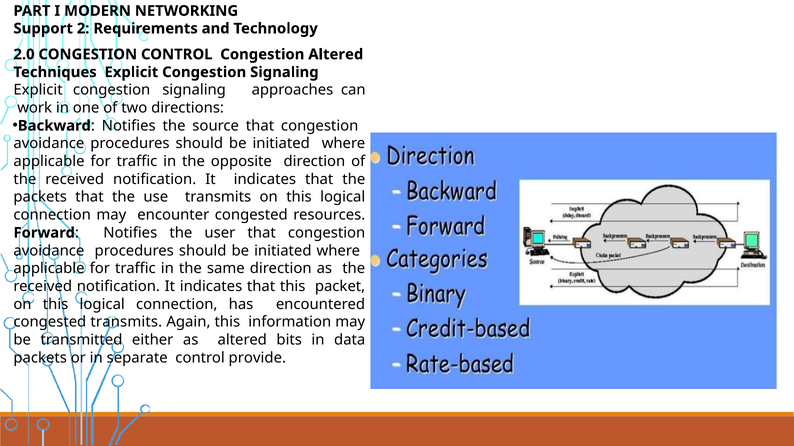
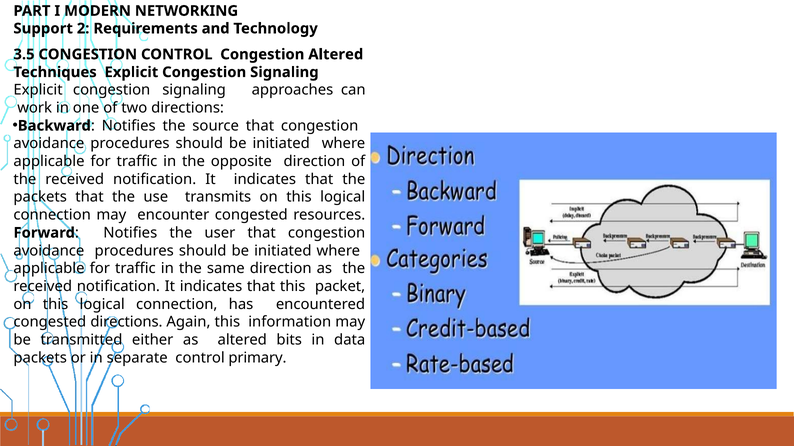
2.0: 2.0 -> 3.5
congested transmits: transmits -> directions
provide: provide -> primary
